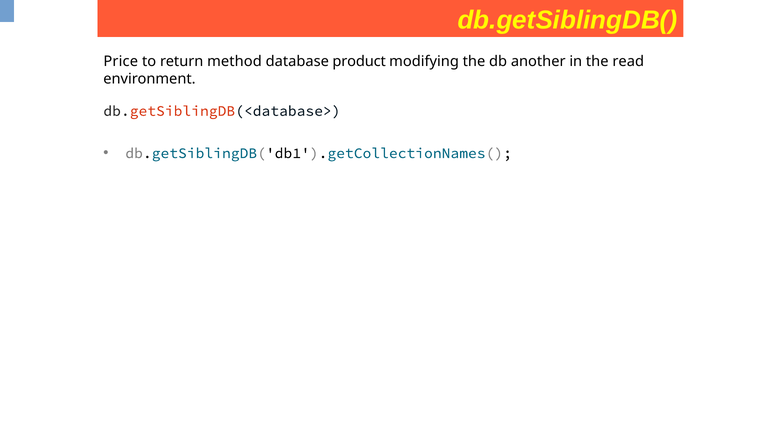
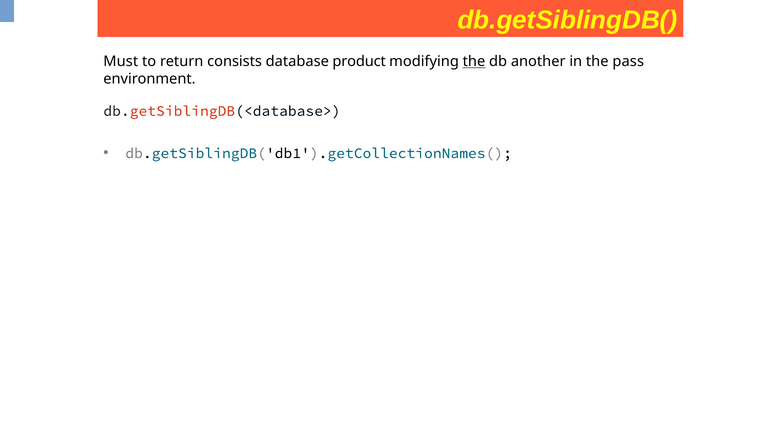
Price: Price -> Must
method: method -> consists
the at (474, 61) underline: none -> present
read: read -> pass
